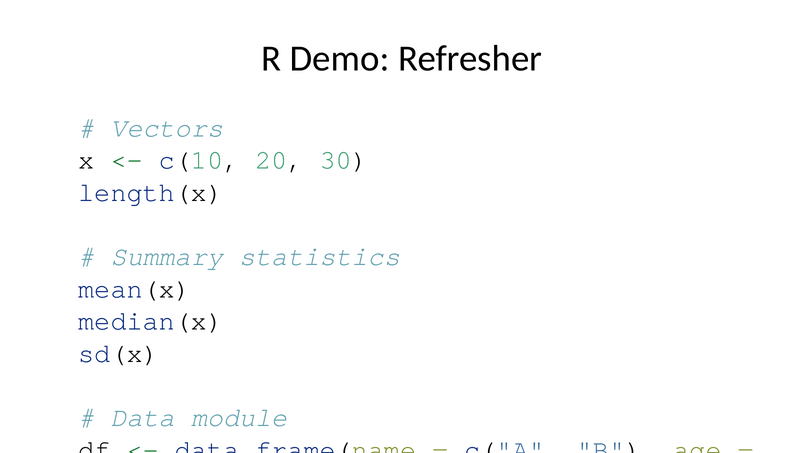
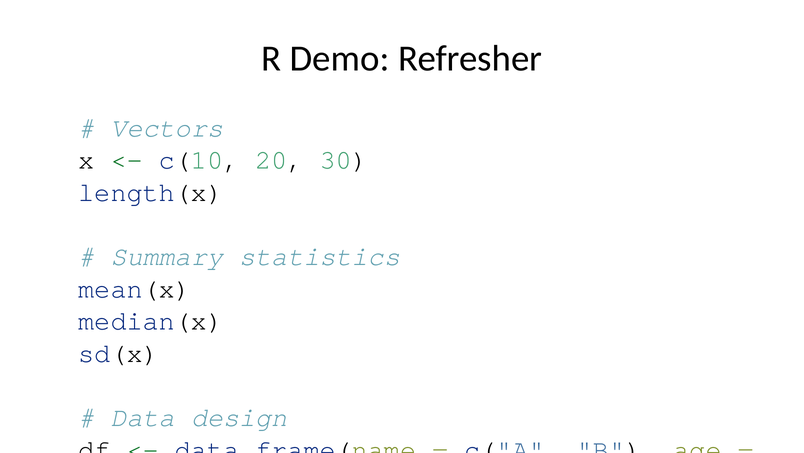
module: module -> design
